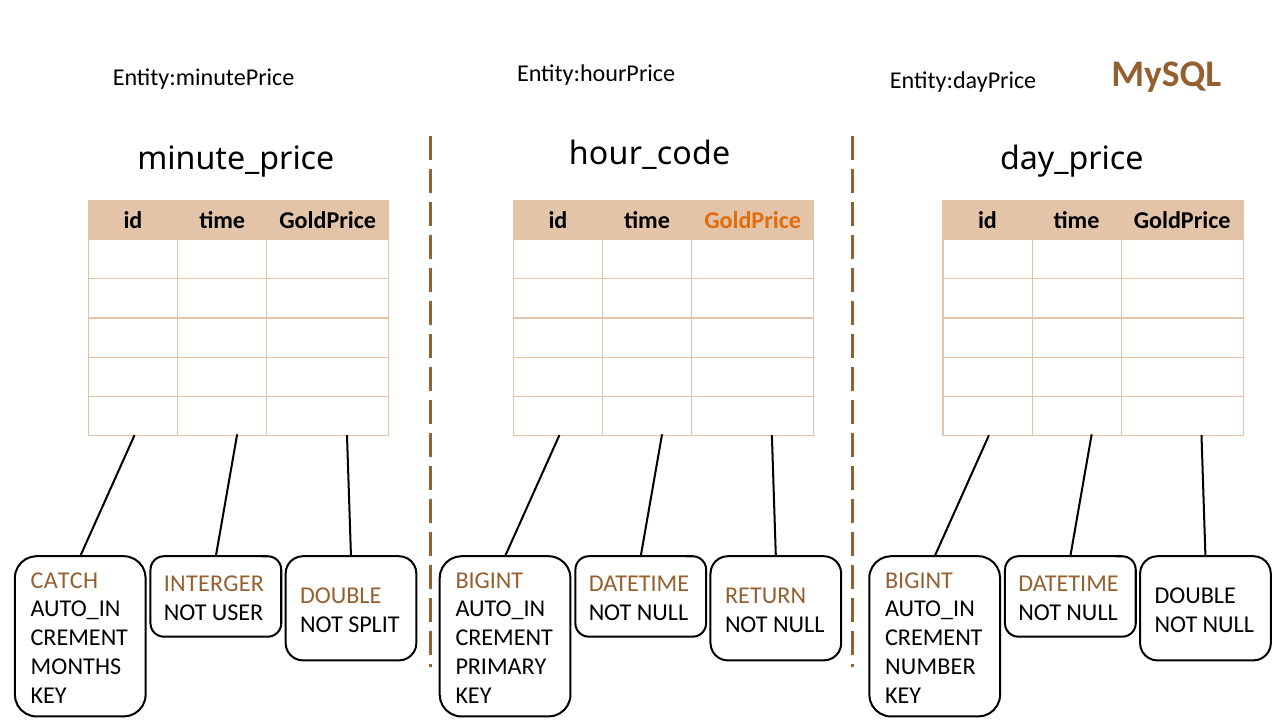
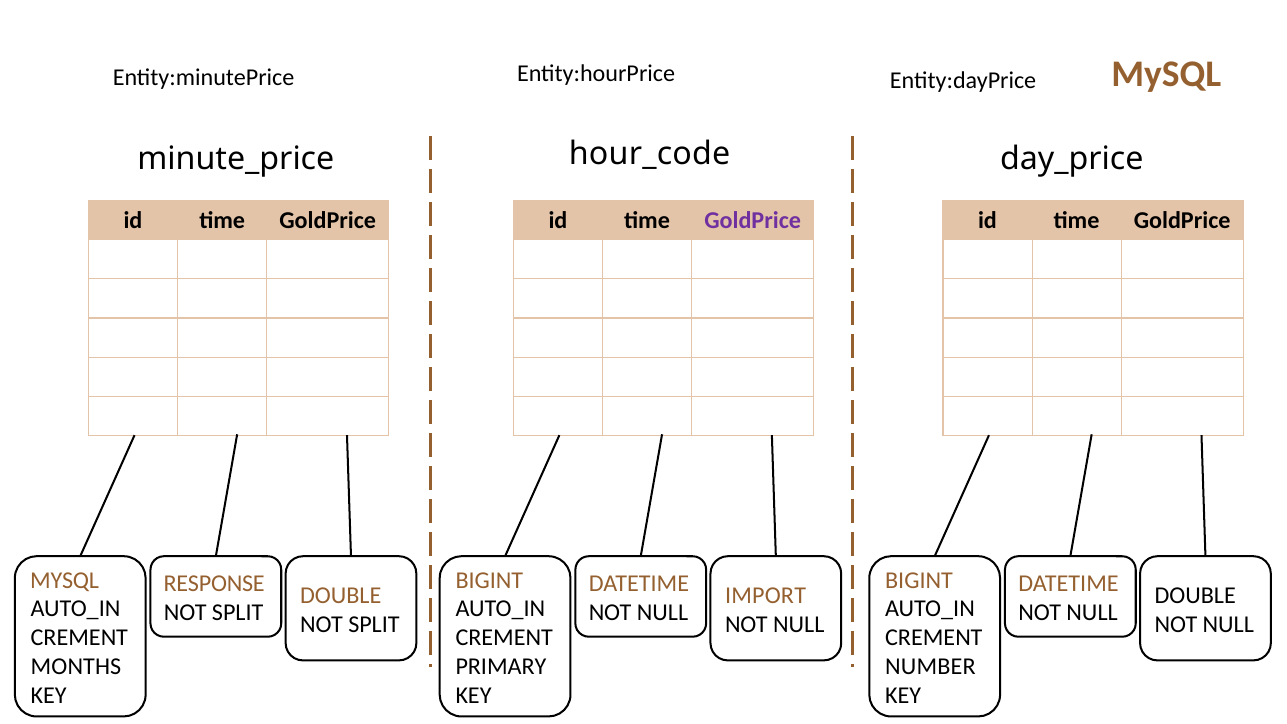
GoldPrice at (753, 220) colour: orange -> purple
CATCH at (64, 580): CATCH -> MYSQL
INTERGER: INTERGER -> RESPONSE
RETURN: RETURN -> IMPORT
USER at (238, 613): USER -> SPLIT
